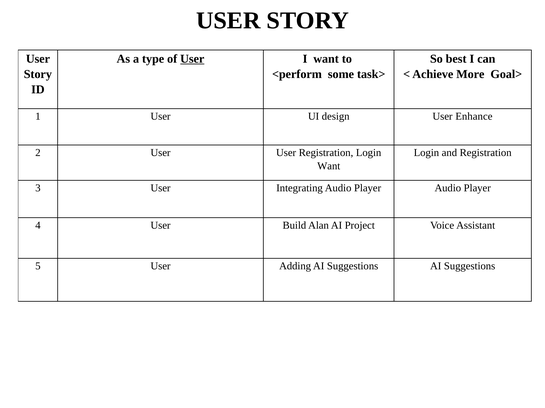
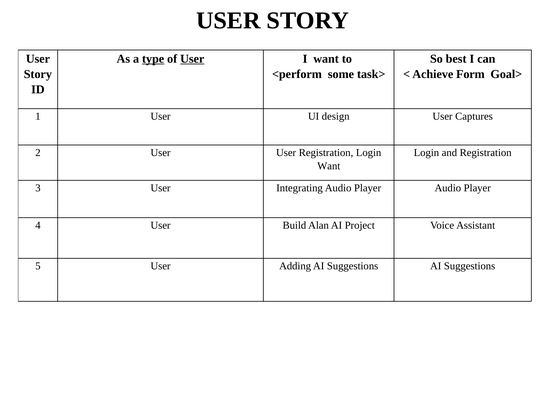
type underline: none -> present
More: More -> Form
Enhance: Enhance -> Captures
